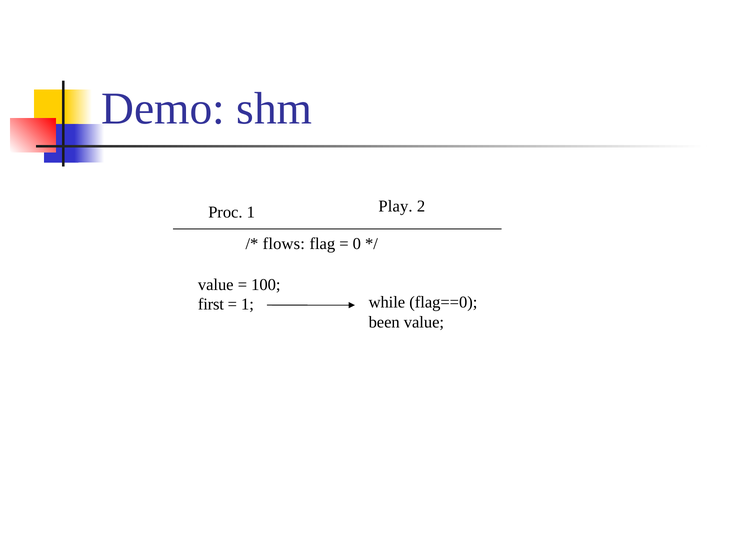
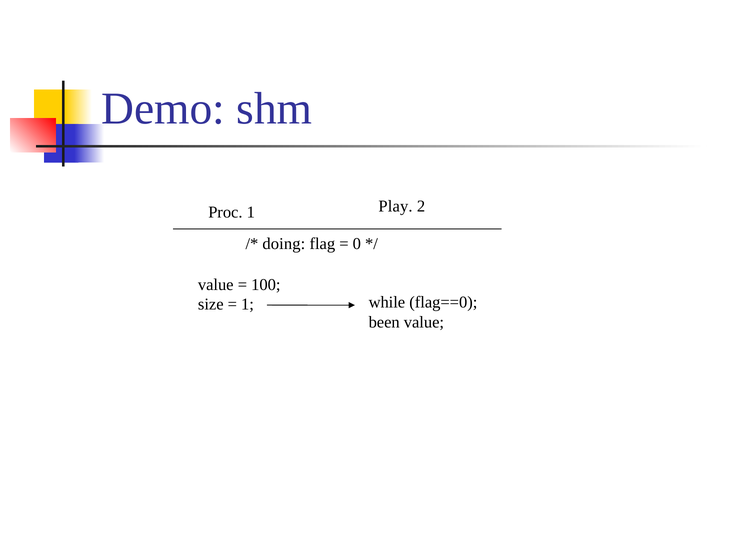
flows: flows -> doing
first: first -> size
